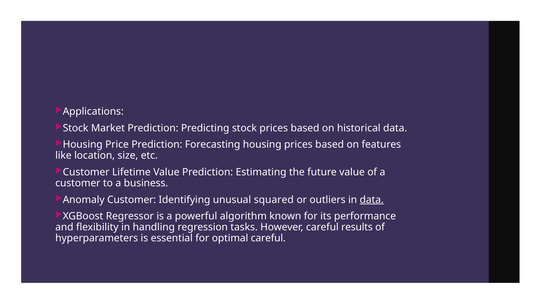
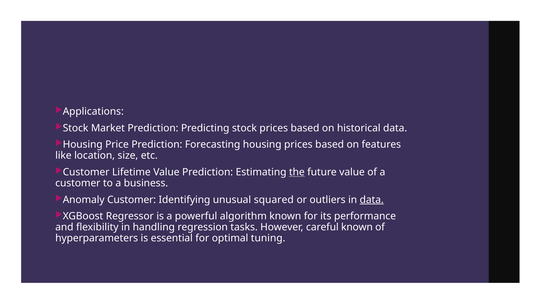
the underline: none -> present
careful results: results -> known
optimal careful: careful -> tuning
